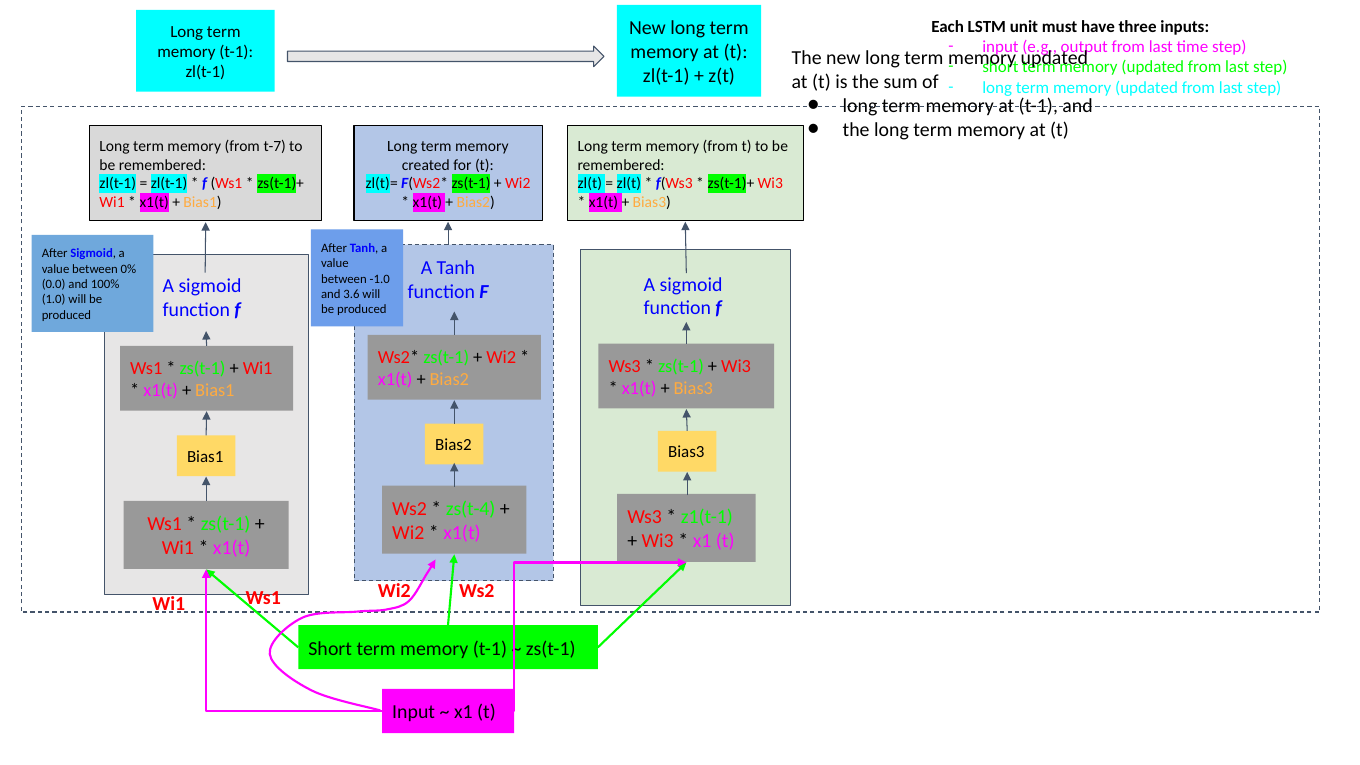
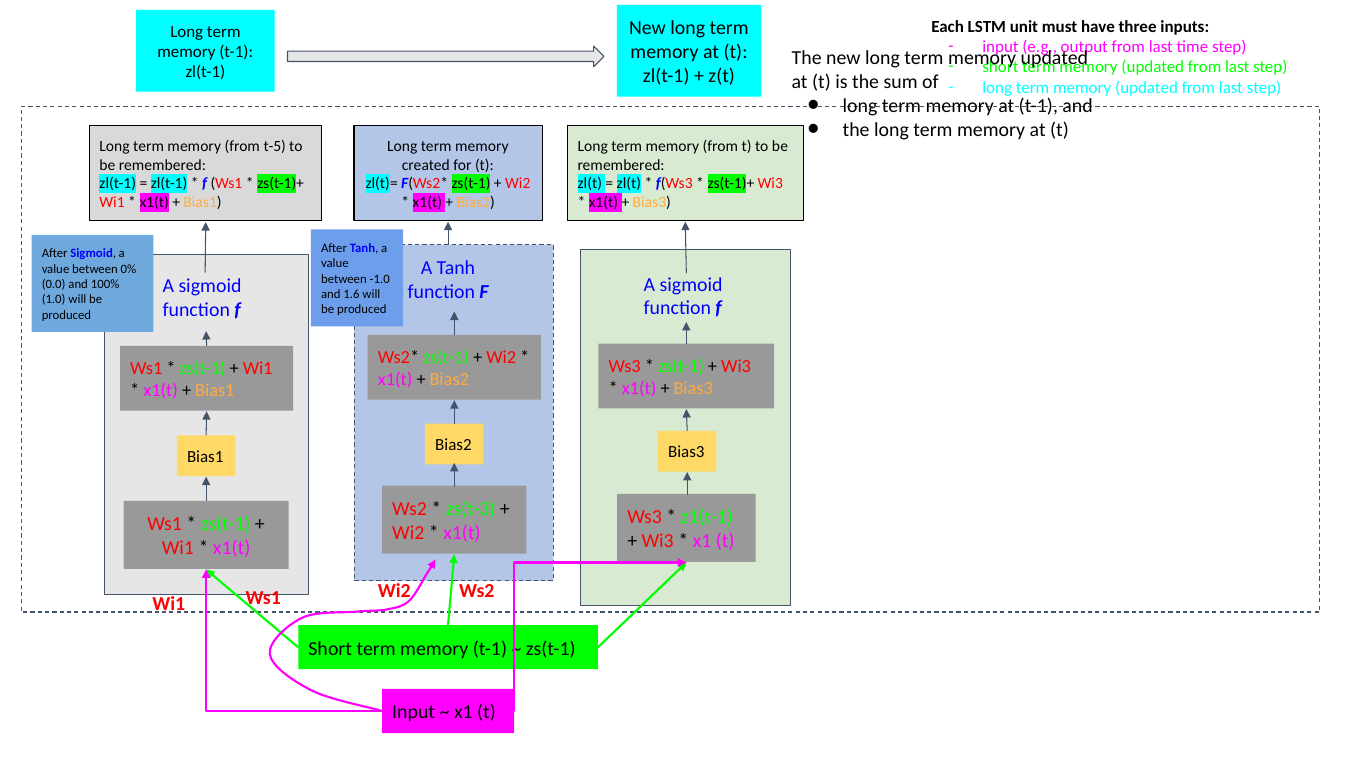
t-7: t-7 -> t-5
3.6: 3.6 -> 1.6
zs(t-4: zs(t-4 -> zs(t-3
